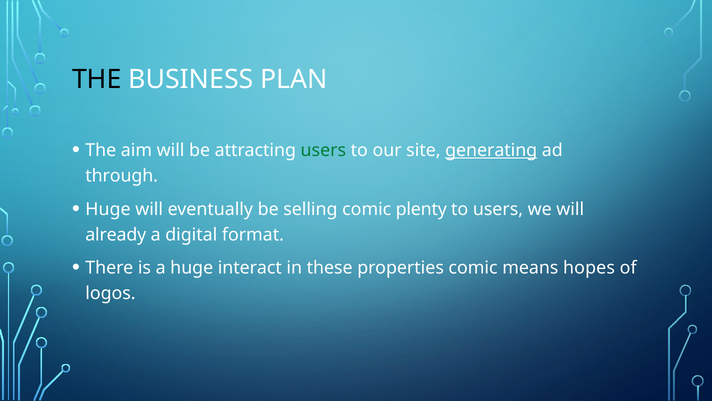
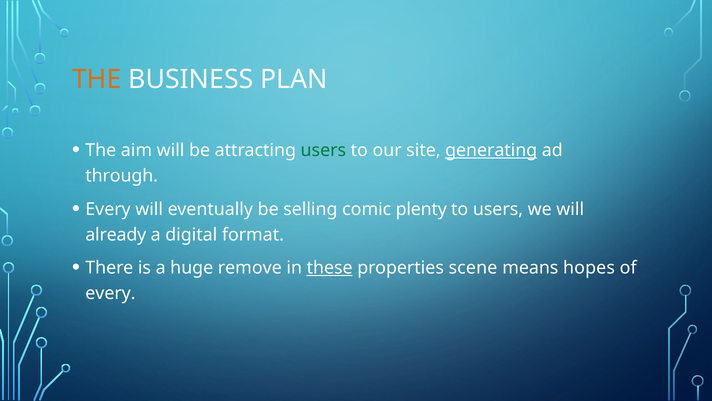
THE at (97, 79) colour: black -> orange
Huge at (108, 209): Huge -> Every
interact: interact -> remove
these underline: none -> present
properties comic: comic -> scene
logos at (110, 293): logos -> every
